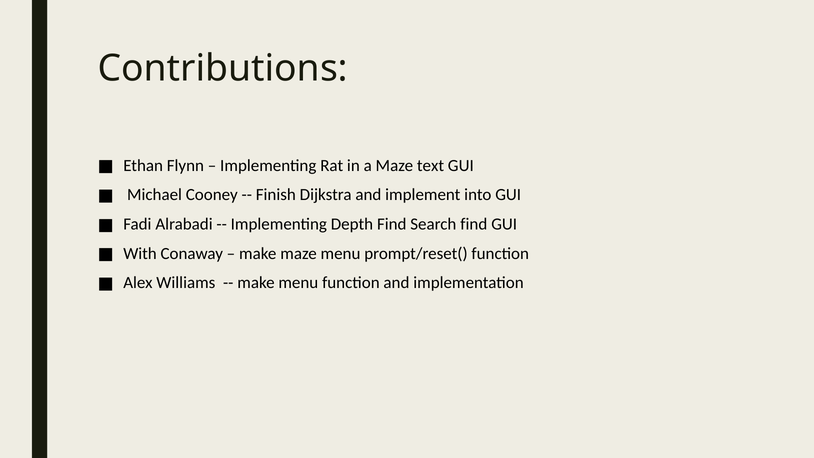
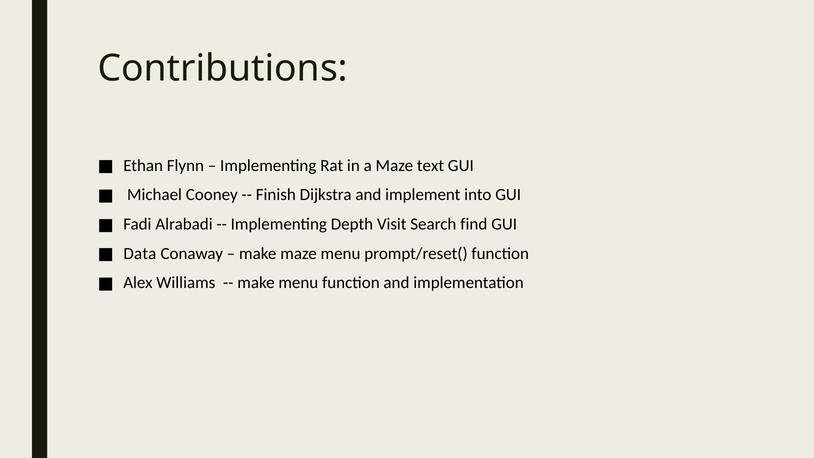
Depth Find: Find -> Visit
With: With -> Data
